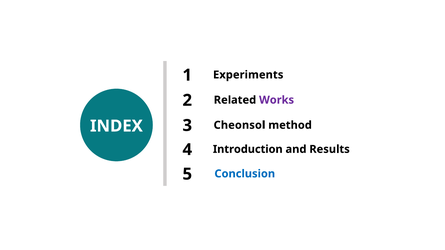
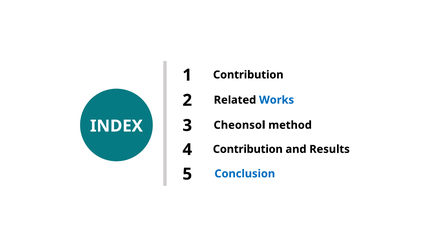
1 Experiments: Experiments -> Contribution
Works colour: purple -> blue
4 Introduction: Introduction -> Contribution
